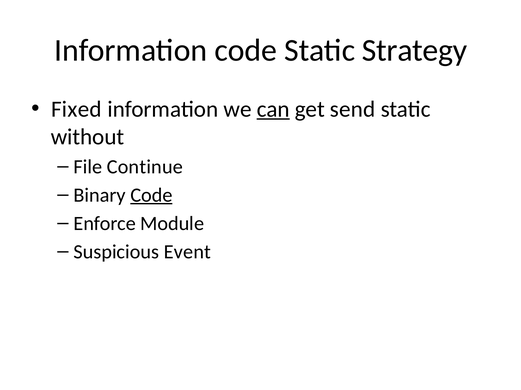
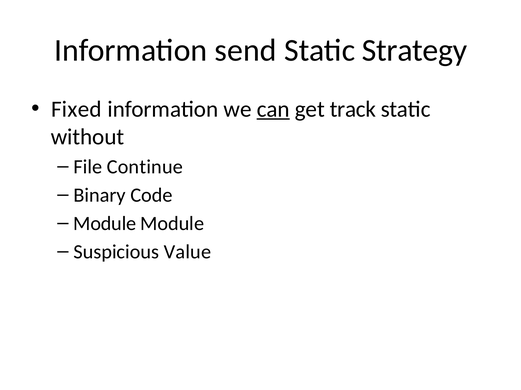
Information code: code -> send
send: send -> track
Code at (151, 195) underline: present -> none
Enforce at (105, 224): Enforce -> Module
Event: Event -> Value
